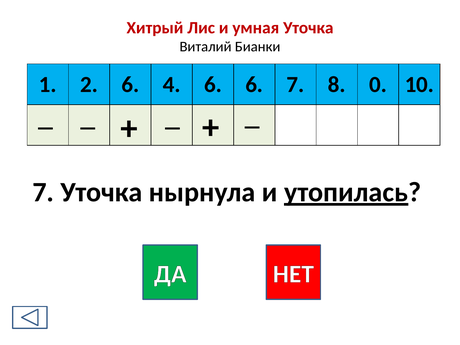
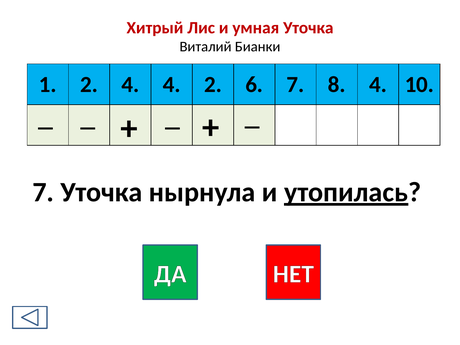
2 6: 6 -> 4
4 6: 6 -> 2
8 0: 0 -> 4
